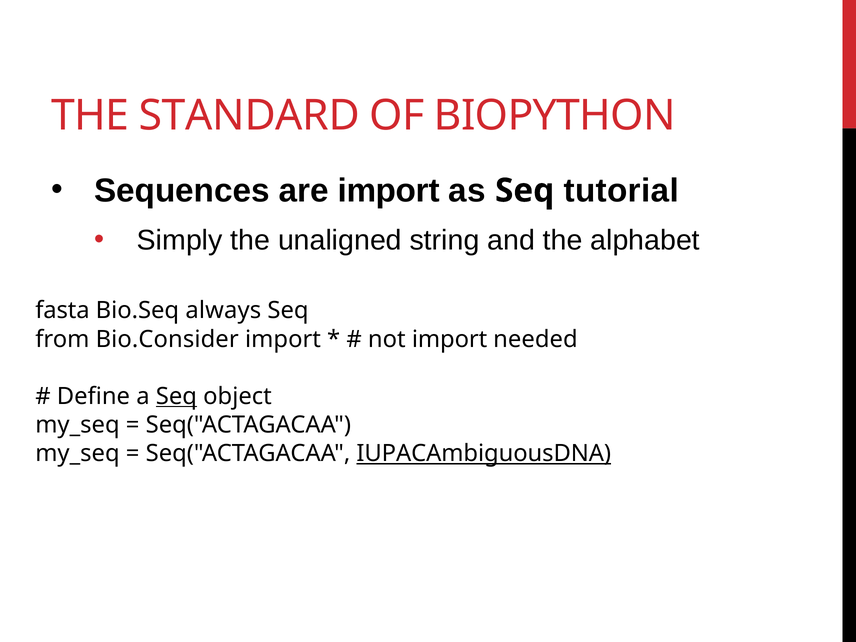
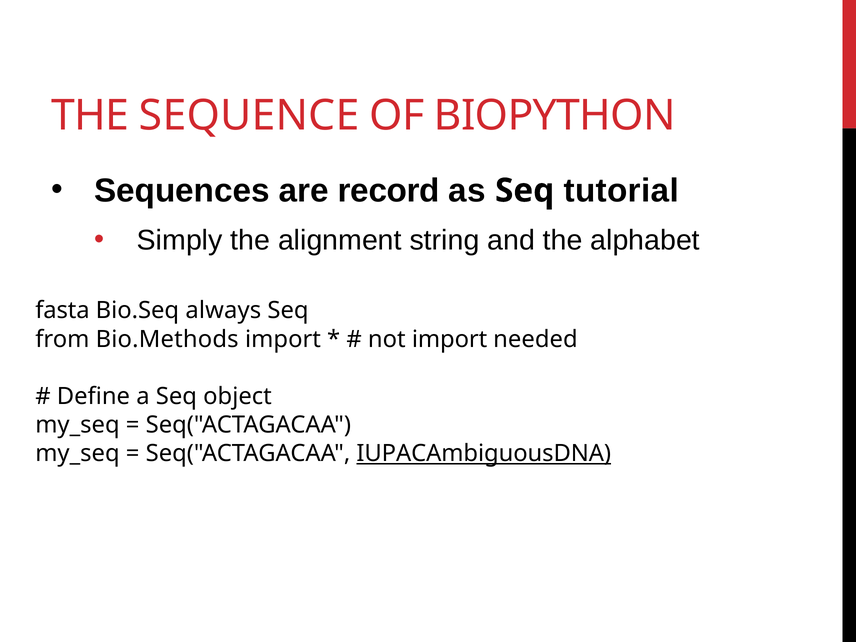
STANDARD: STANDARD -> SEQUENCE
are import: import -> record
unaligned: unaligned -> alignment
Bio.Consider: Bio.Consider -> Bio.Methods
Seq at (176, 396) underline: present -> none
